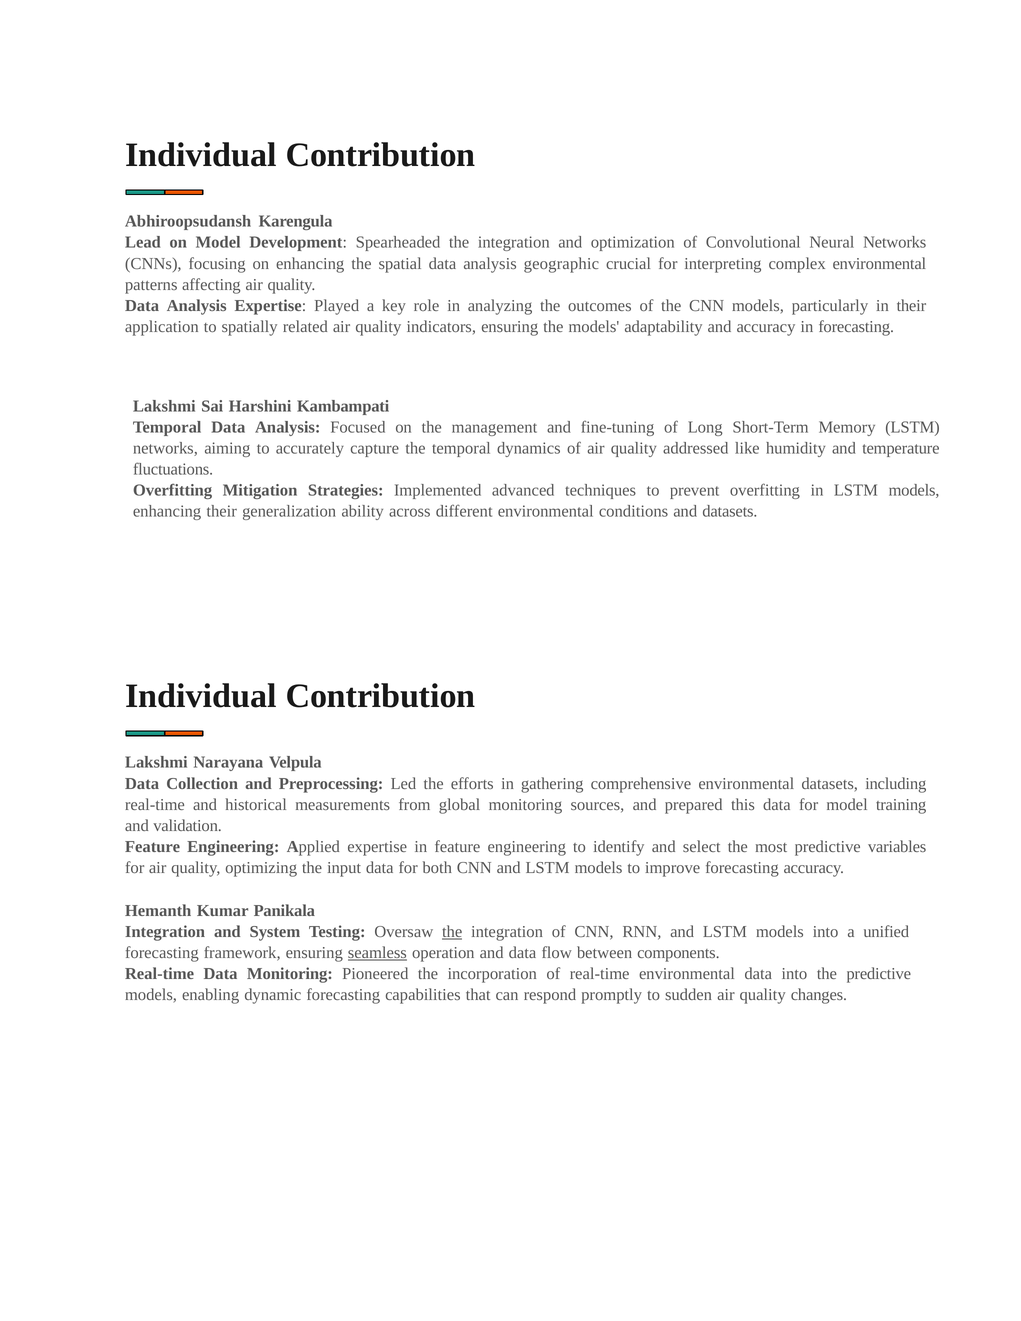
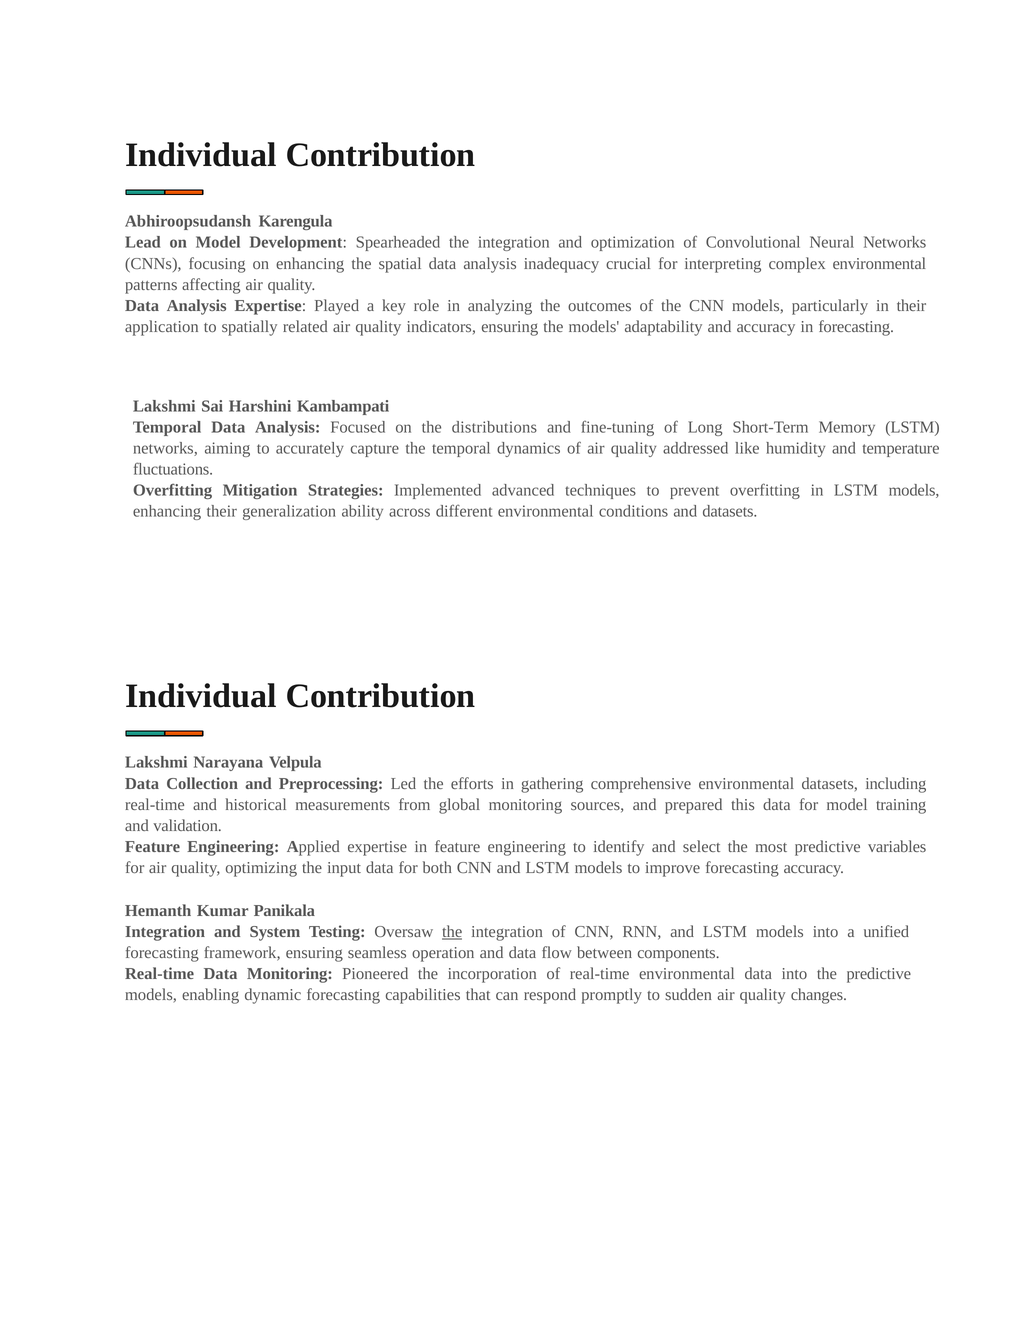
geographic: geographic -> inadequacy
management: management -> distributions
seamless underline: present -> none
